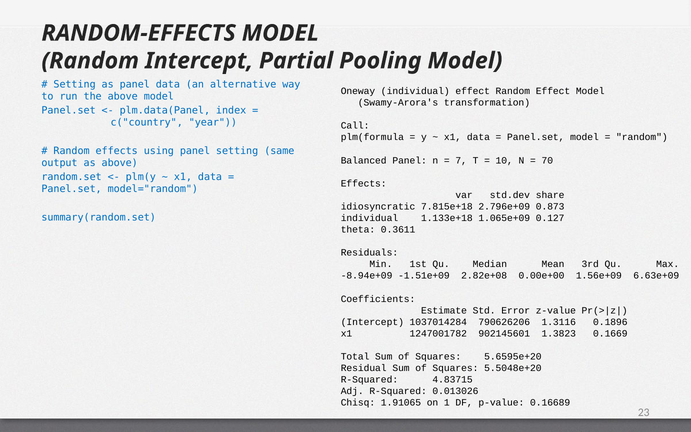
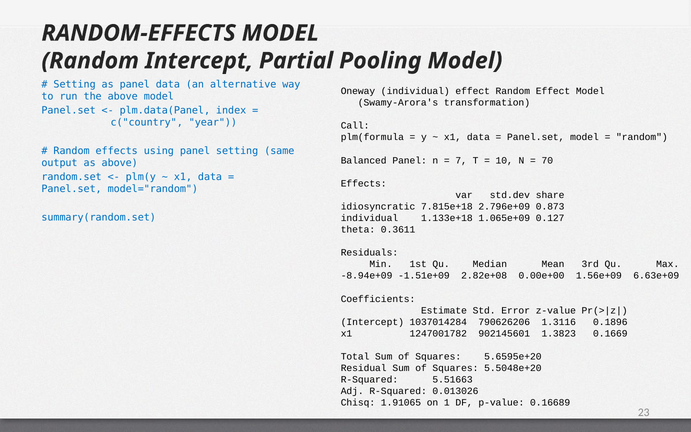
4.83715: 4.83715 -> 5.51663
